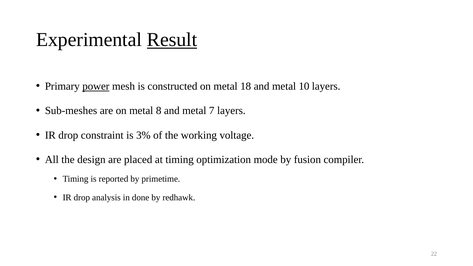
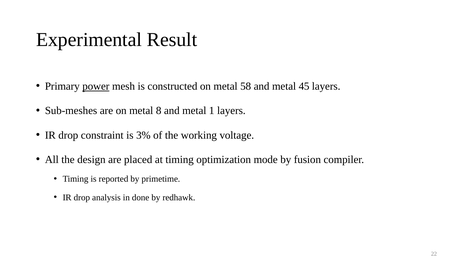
Result underline: present -> none
18: 18 -> 58
10: 10 -> 45
7: 7 -> 1
